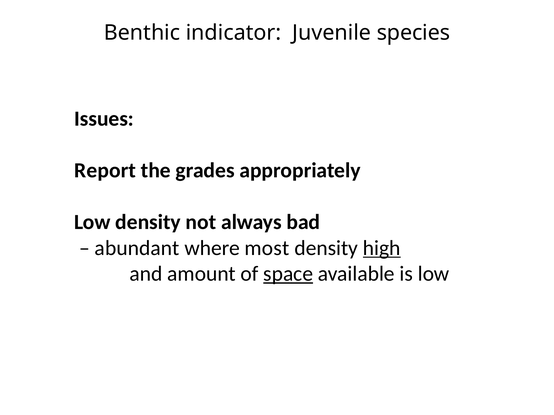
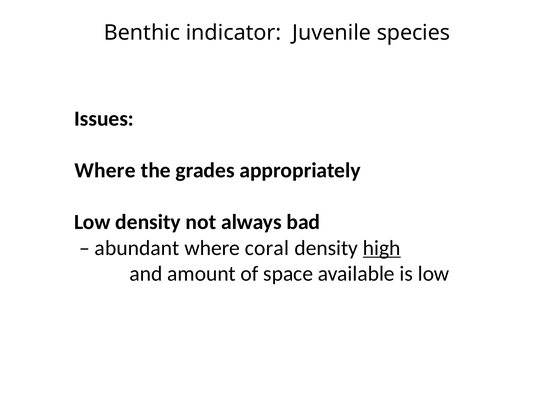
Report at (105, 171): Report -> Where
most: most -> coral
space underline: present -> none
